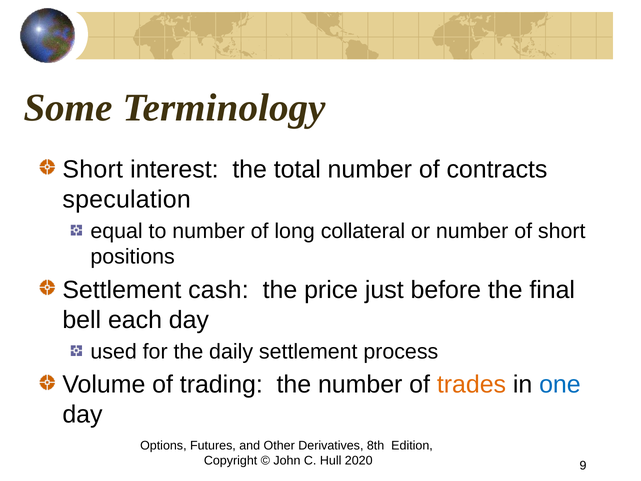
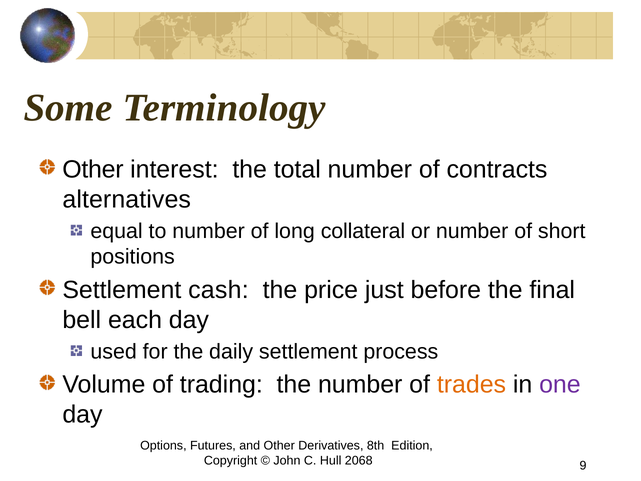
Short at (93, 169): Short -> Other
speculation: speculation -> alternatives
one colour: blue -> purple
2020: 2020 -> 2068
